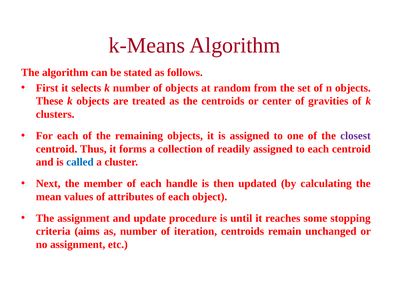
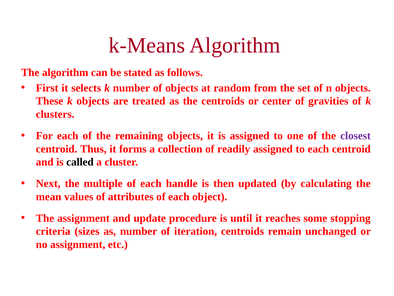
called colour: blue -> black
member: member -> multiple
aims: aims -> sizes
